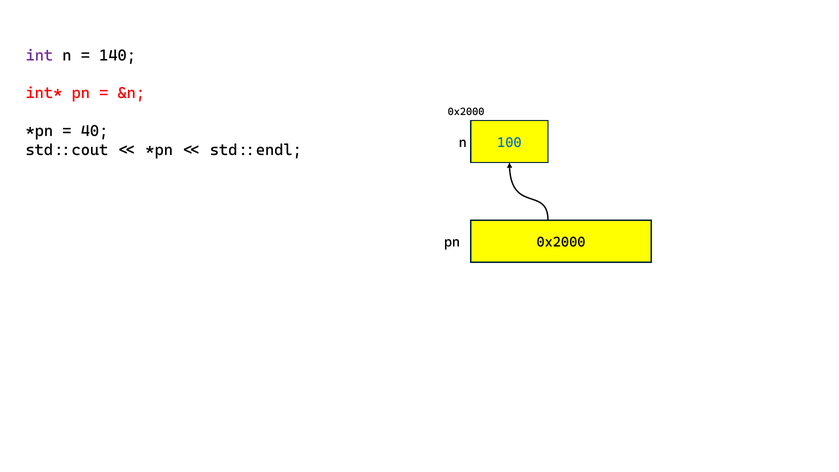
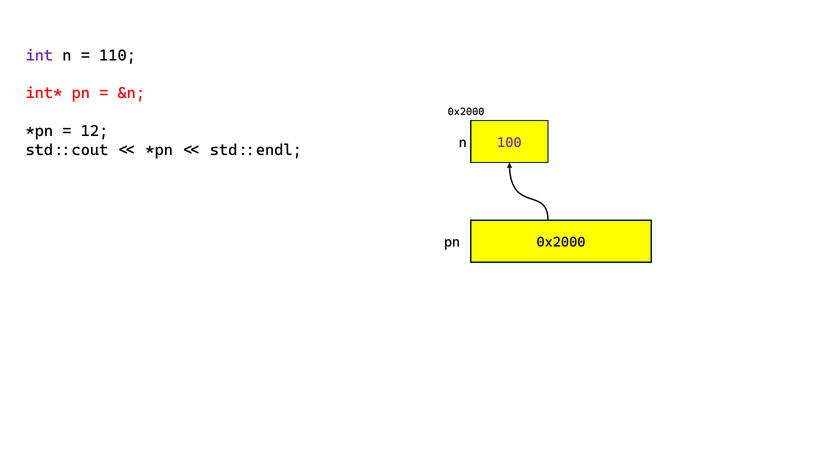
140: 140 -> 110
40: 40 -> 12
100 colour: blue -> purple
